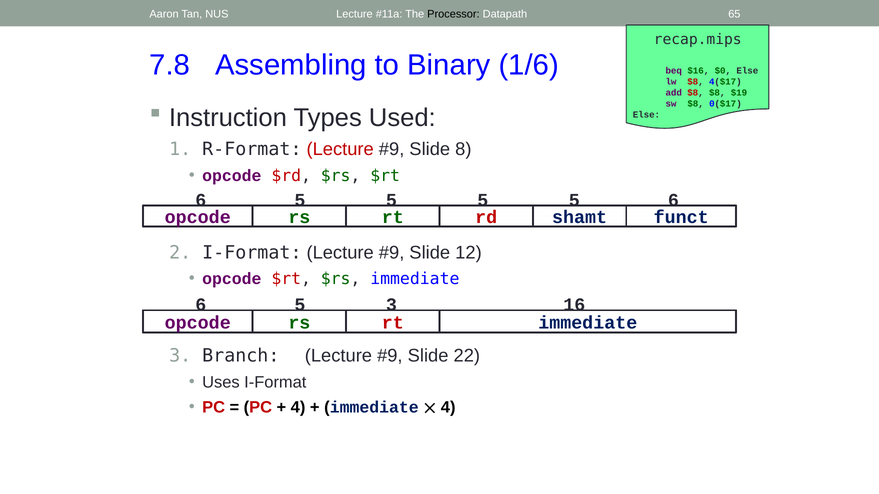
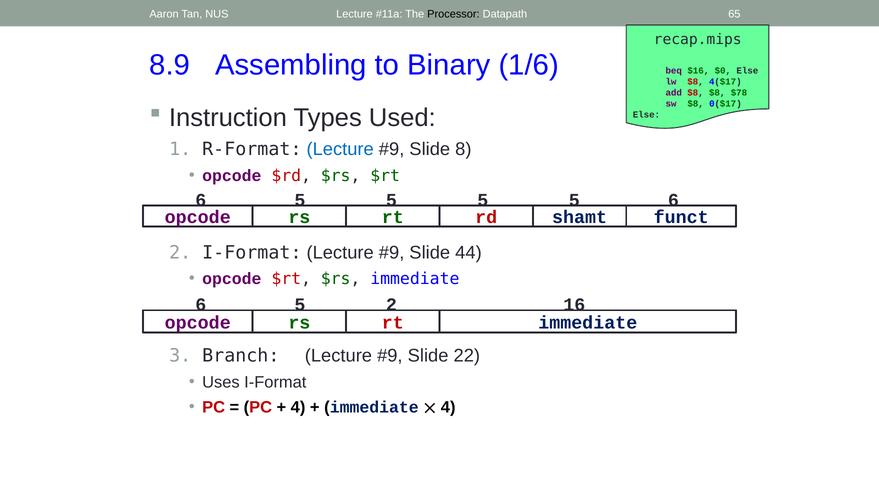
7.8: 7.8 -> 8.9
$19: $19 -> $78
Lecture at (340, 149) colour: red -> blue
12: 12 -> 44
5 3: 3 -> 2
